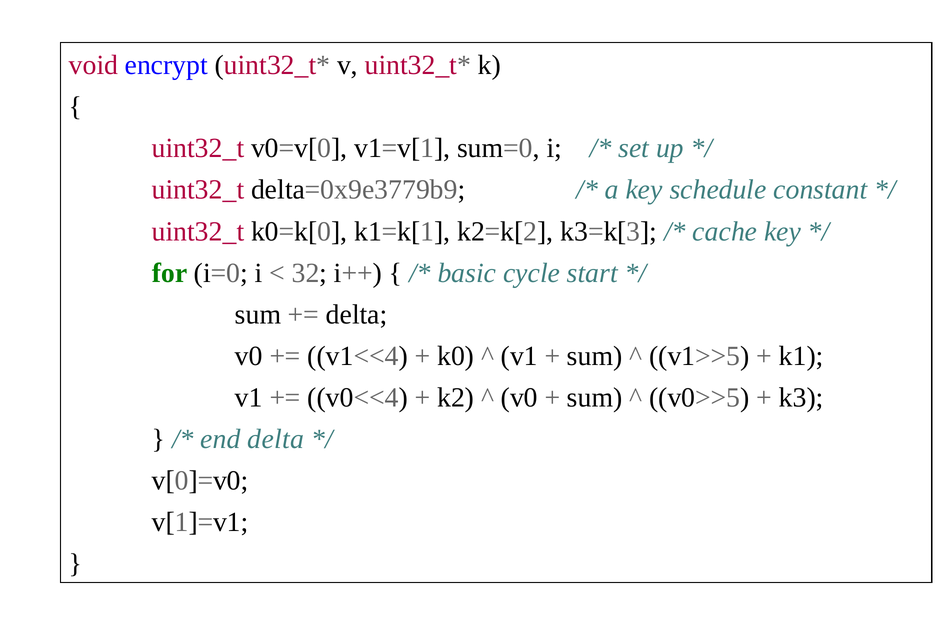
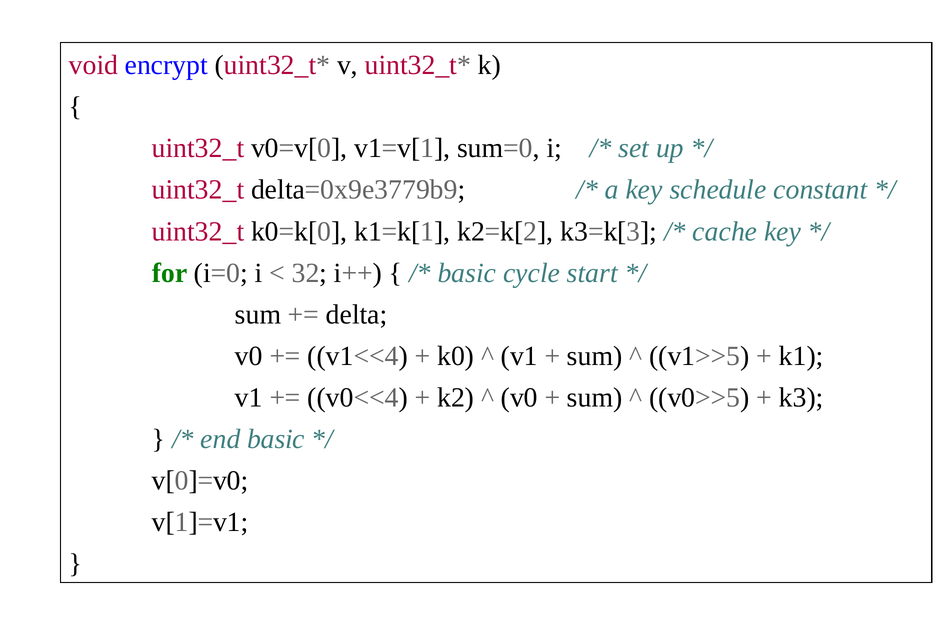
end delta: delta -> basic
